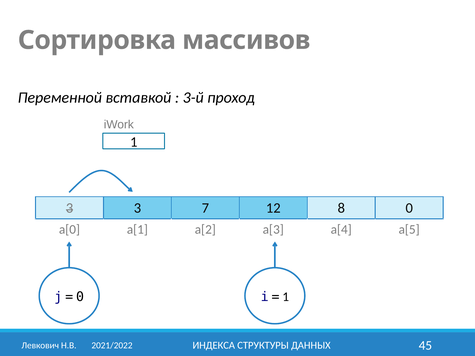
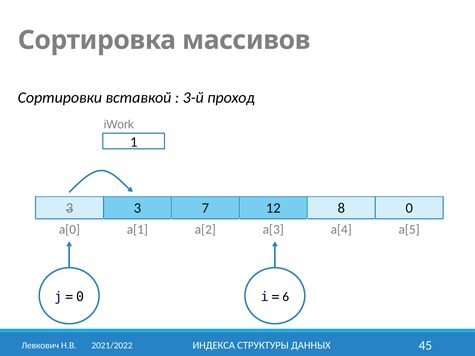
Переменной: Переменной -> Сортировки
1 at (286, 297): 1 -> 6
